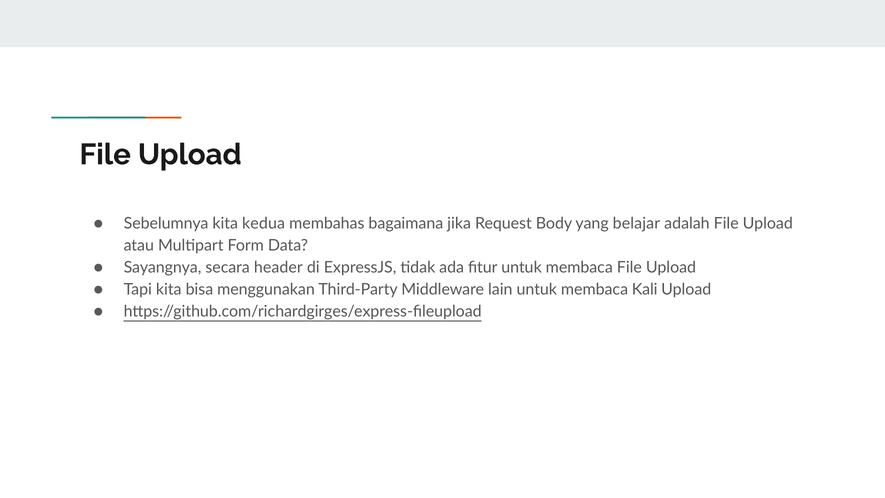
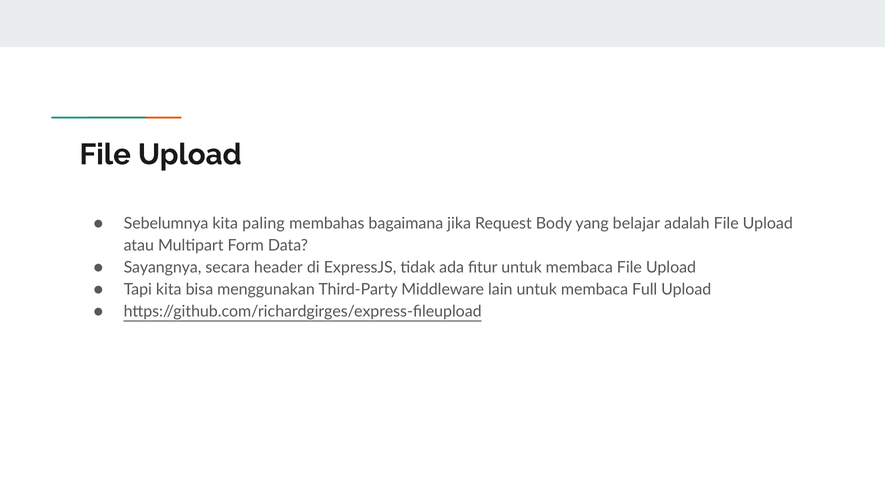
kedua: kedua -> paling
Kali: Kali -> Full
